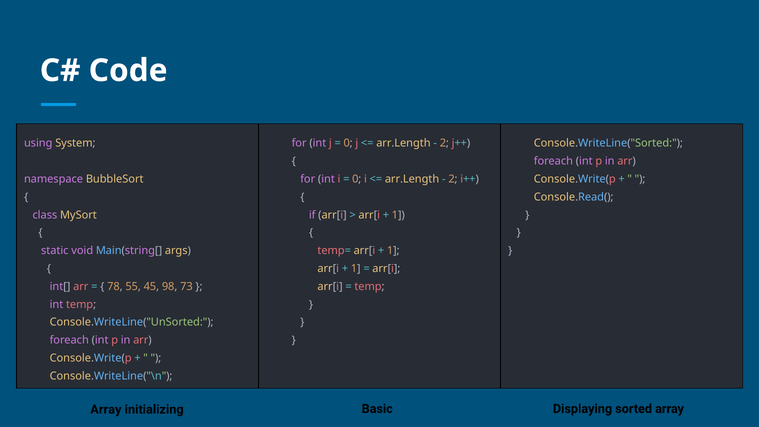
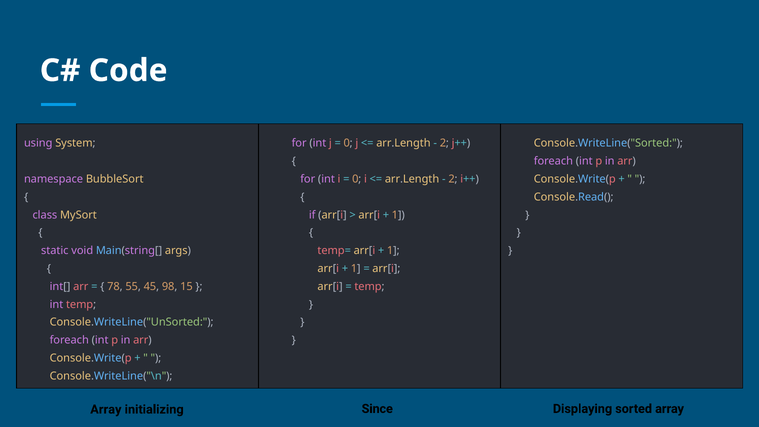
73: 73 -> 15
Basic: Basic -> Since
